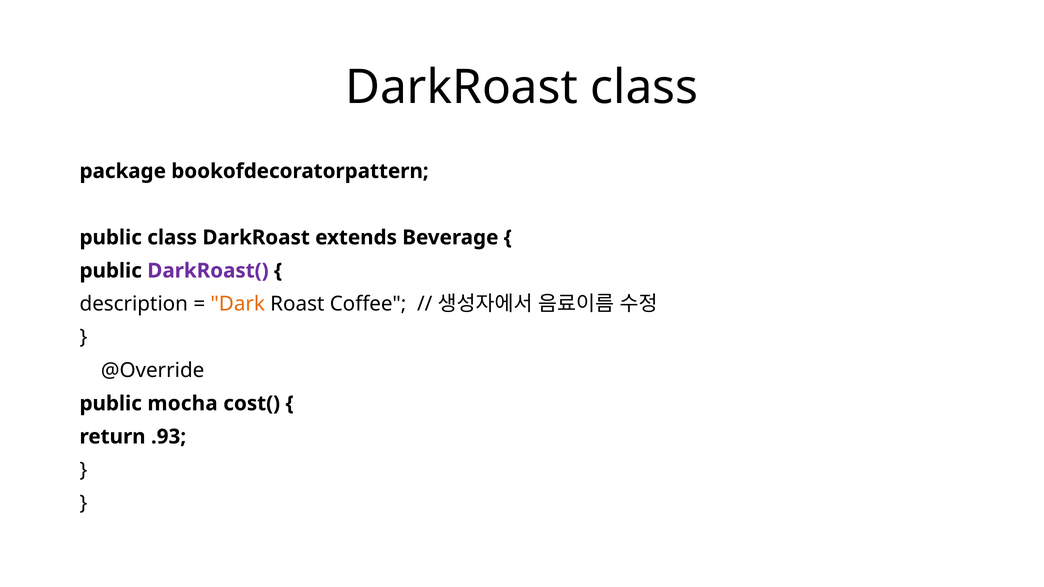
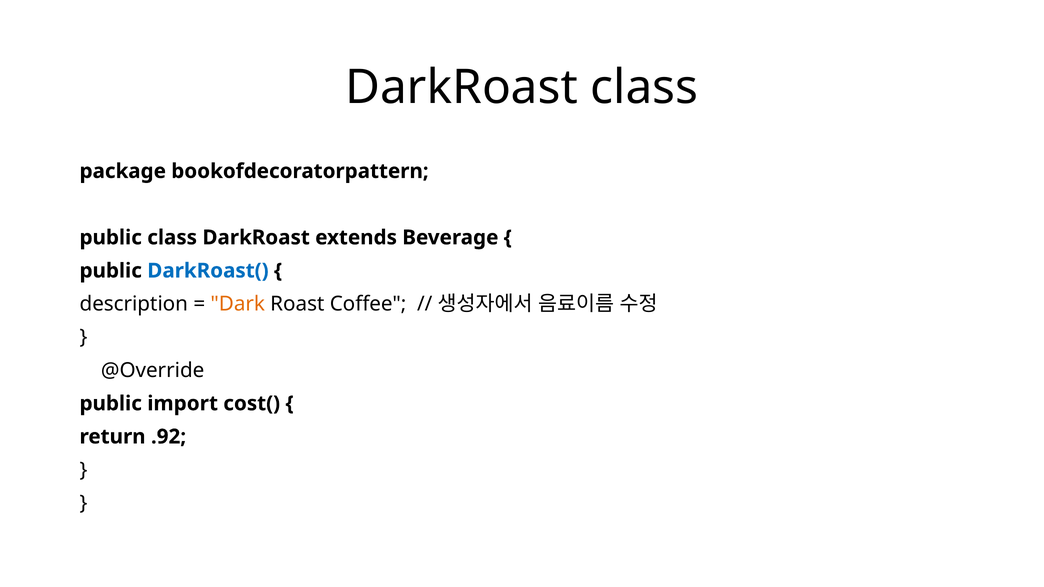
DarkRoast( colour: purple -> blue
mocha: mocha -> import
.93: .93 -> .92
